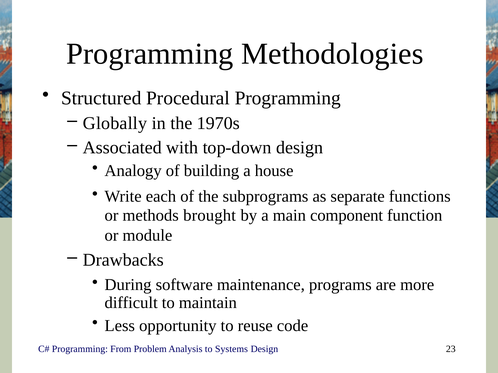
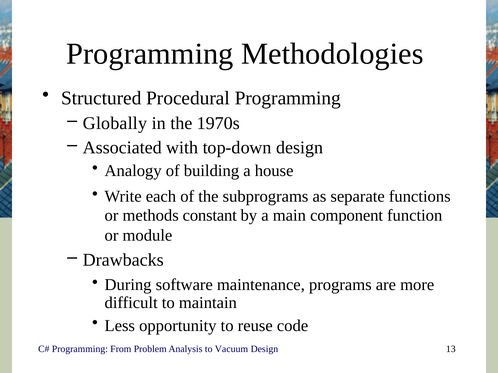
brought: brought -> constant
Systems: Systems -> Vacuum
23: 23 -> 13
